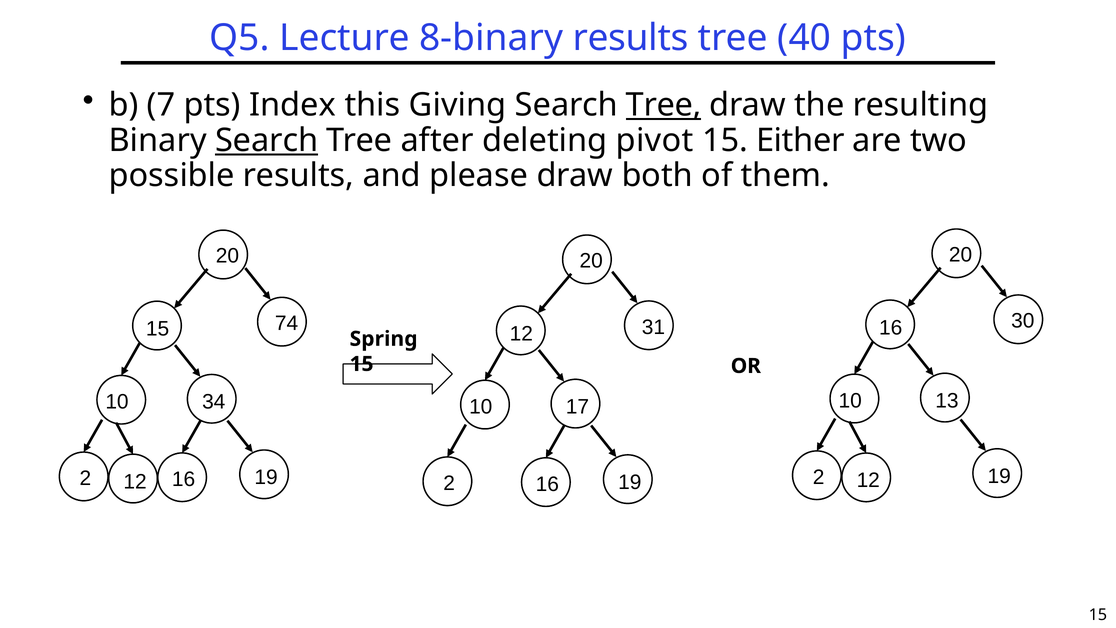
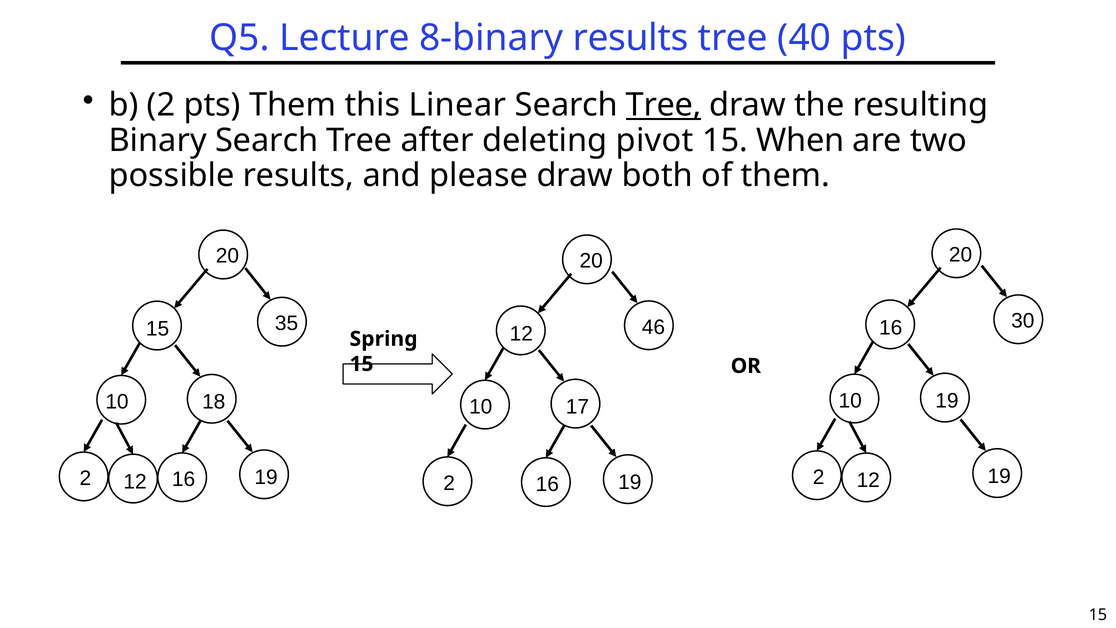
b 7: 7 -> 2
pts Index: Index -> Them
Giving: Giving -> Linear
Search at (267, 140) underline: present -> none
Either: Either -> When
74: 74 -> 35
31: 31 -> 46
10 13: 13 -> 19
34: 34 -> 18
